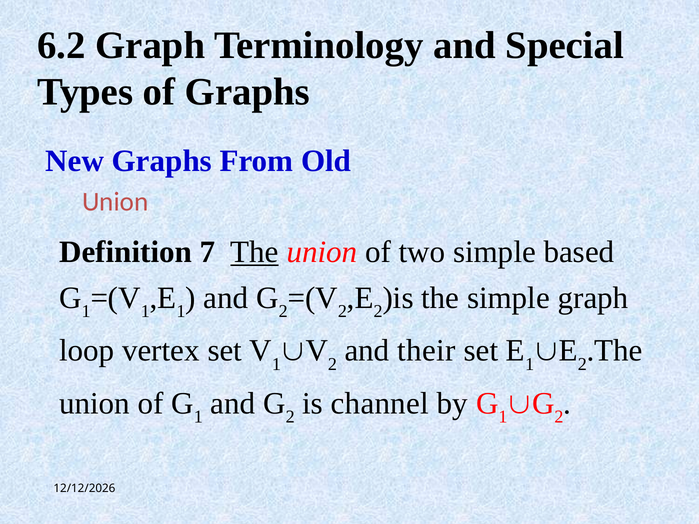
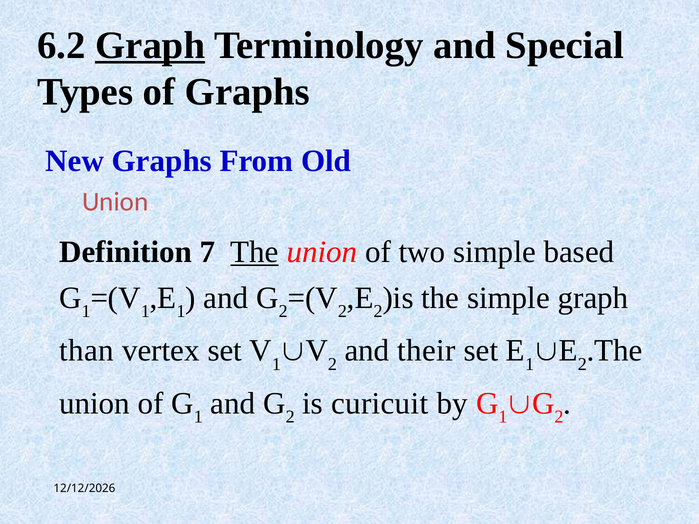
Graph at (150, 46) underline: none -> present
loop: loop -> than
channel: channel -> curicuit
